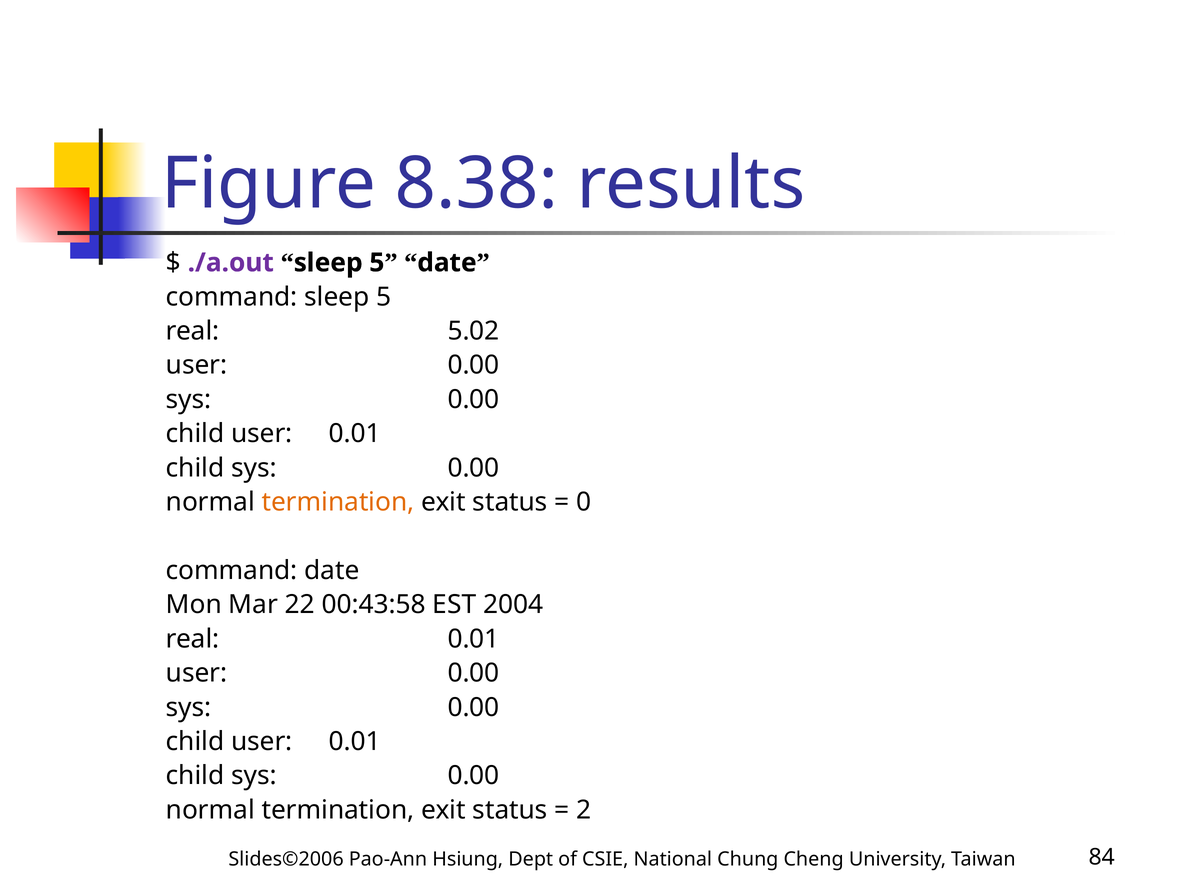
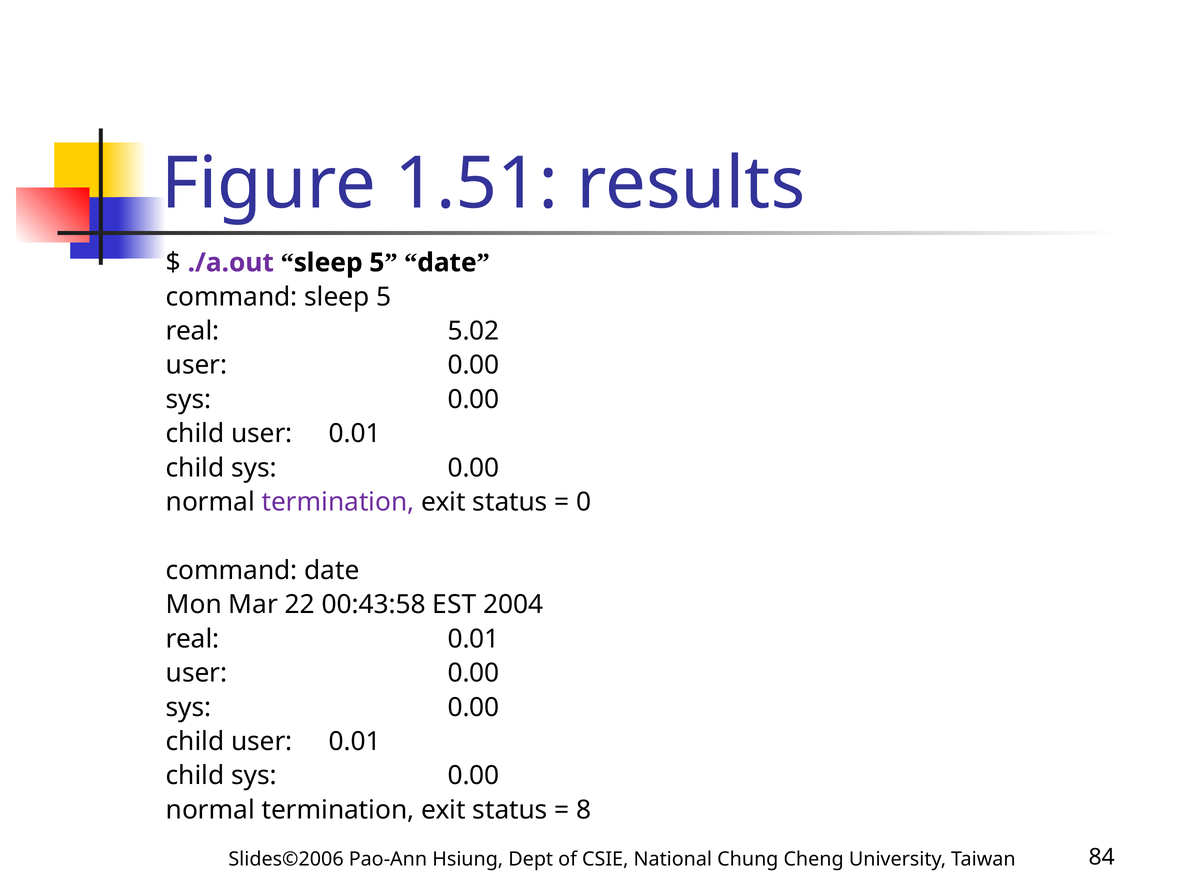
8.38: 8.38 -> 1.51
termination at (338, 502) colour: orange -> purple
2: 2 -> 8
